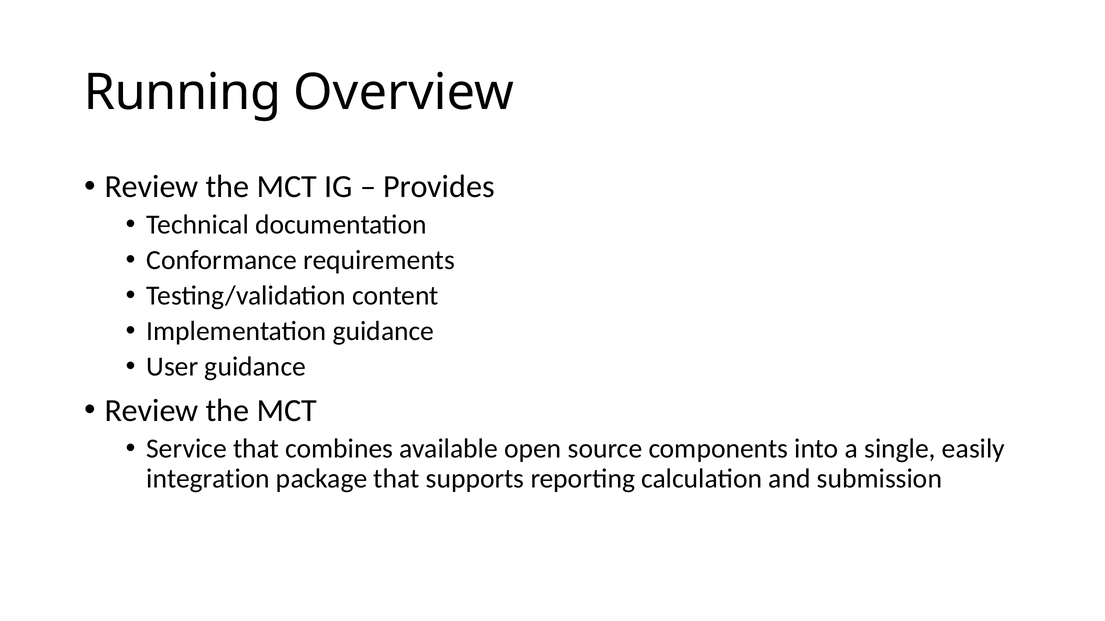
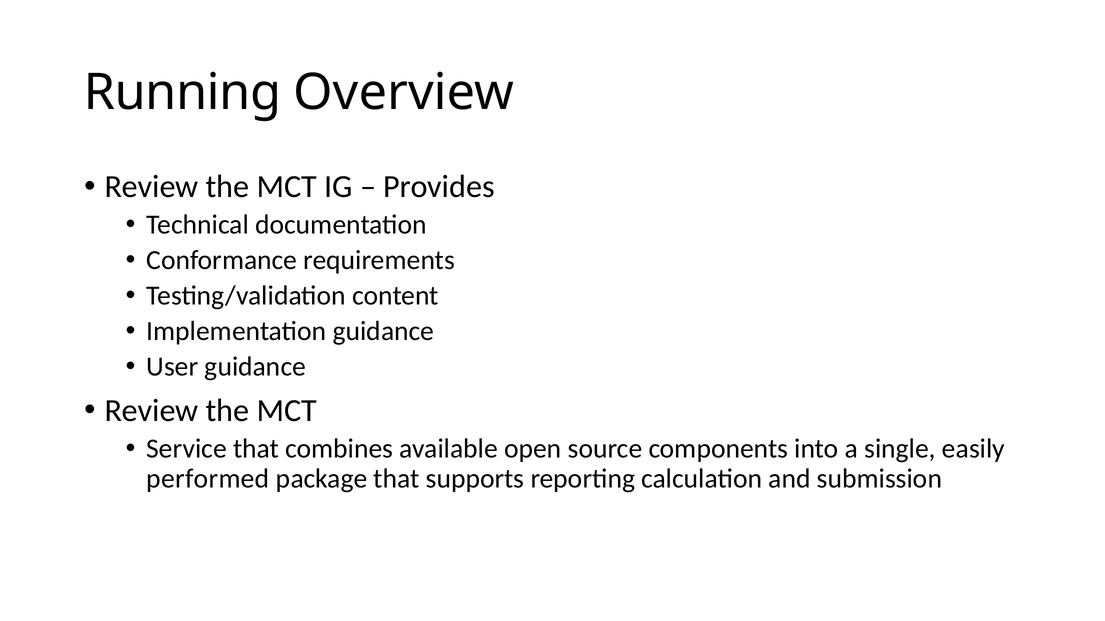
integration: integration -> performed
